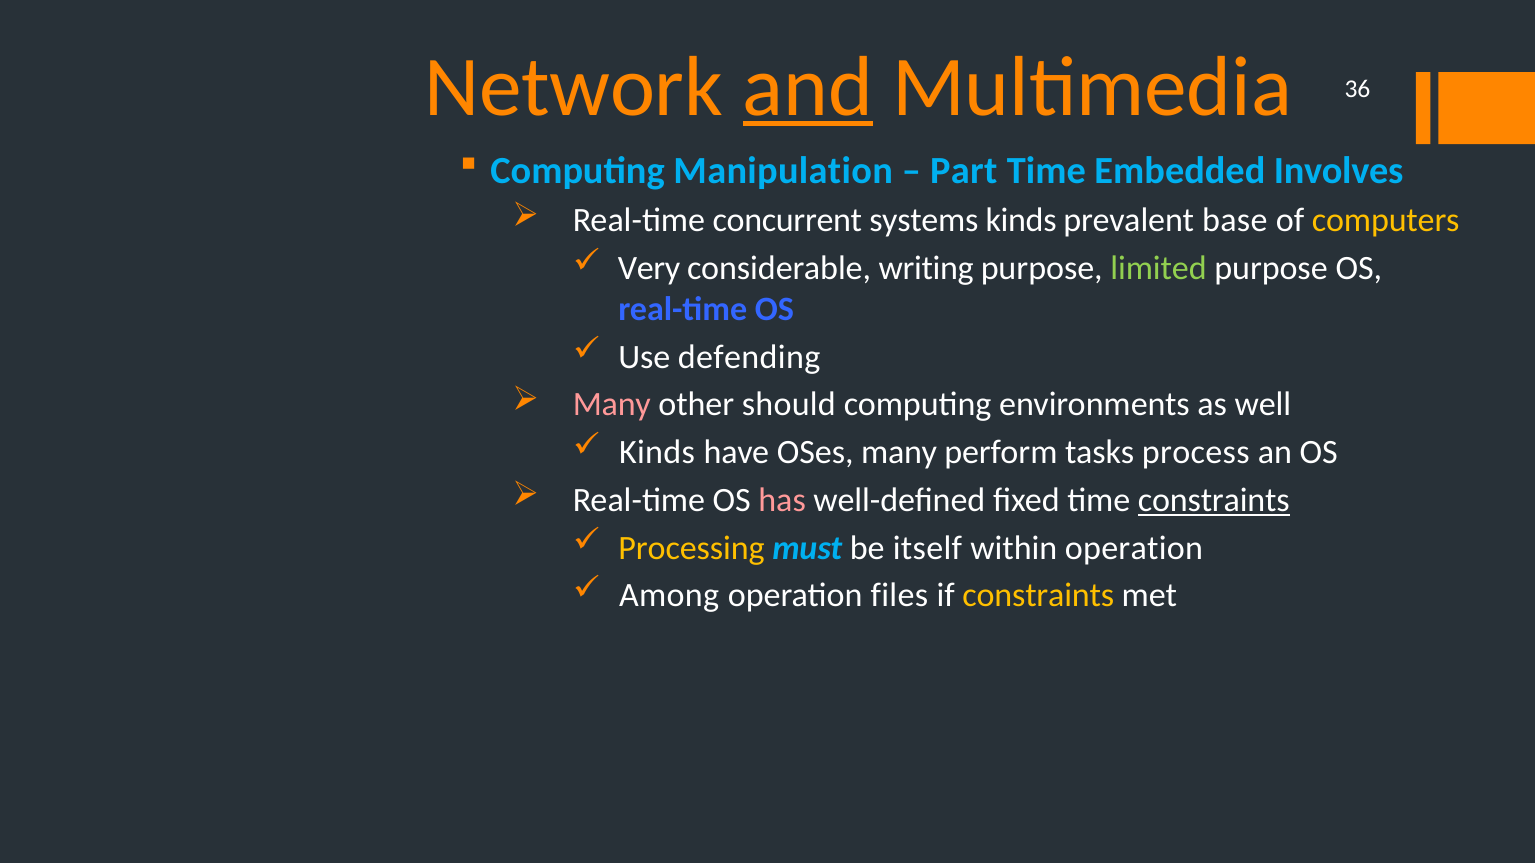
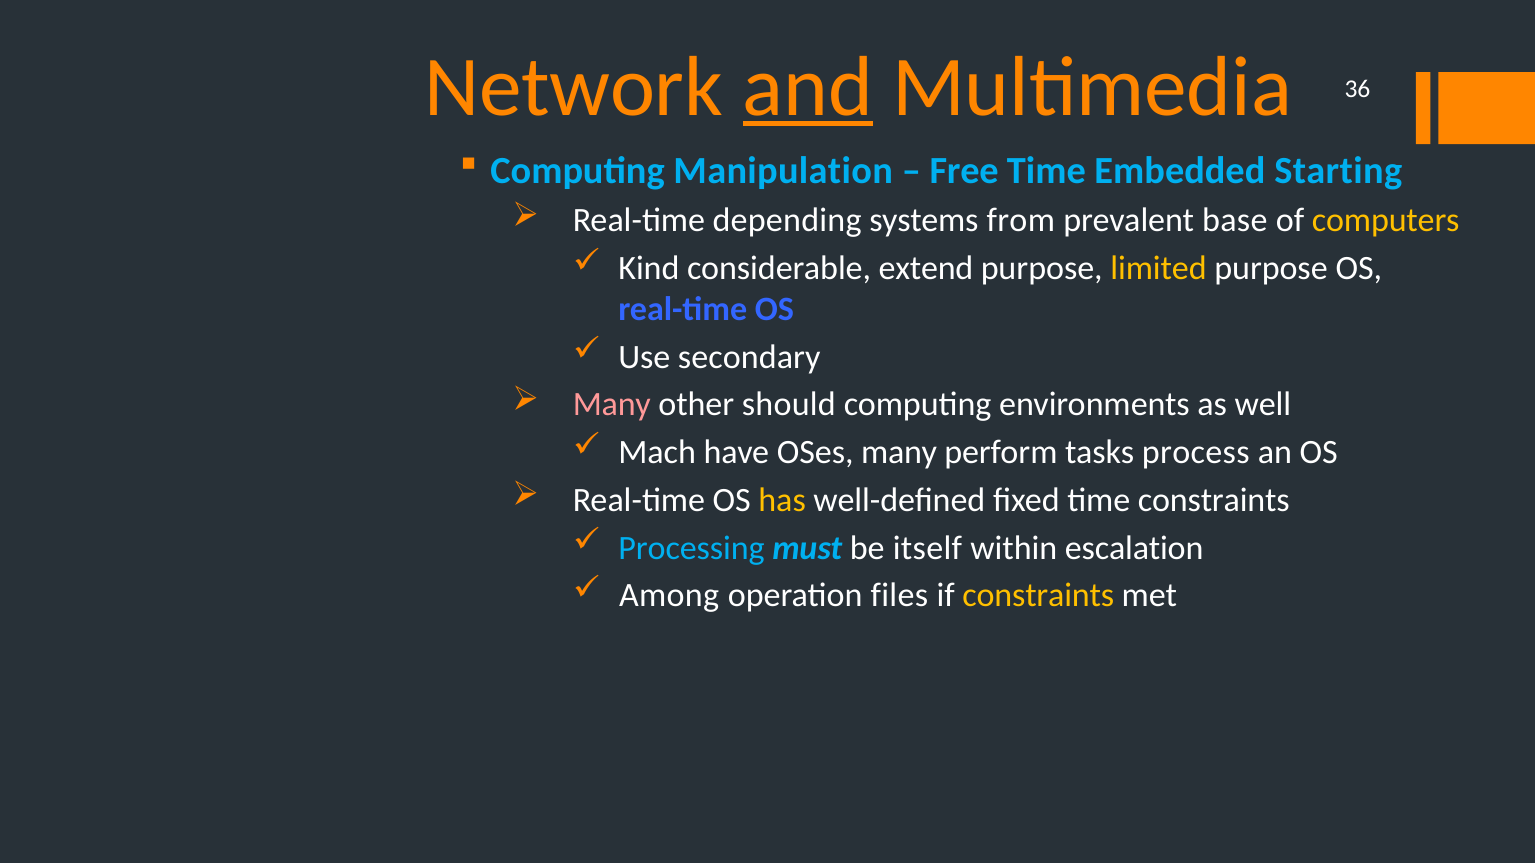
Part: Part -> Free
Involves: Involves -> Starting
concurrent: concurrent -> depending
systems kinds: kinds -> from
Very: Very -> Kind
writing: writing -> extend
limited colour: light green -> yellow
defending: defending -> secondary
Kinds at (657, 453): Kinds -> Mach
has colour: pink -> yellow
constraints at (1214, 500) underline: present -> none
Processing colour: yellow -> light blue
within operation: operation -> escalation
